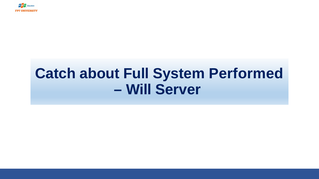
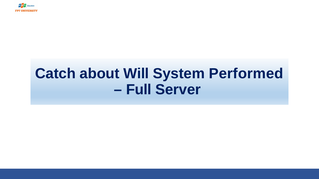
Full: Full -> Will
Will: Will -> Full
